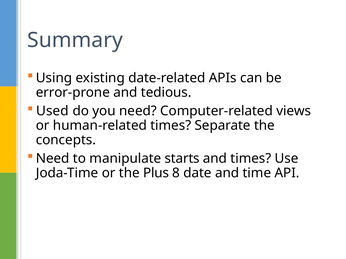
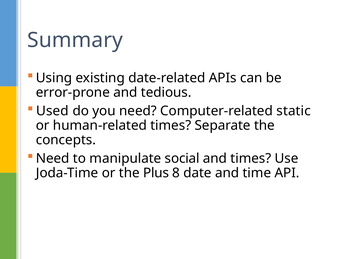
views: views -> static
starts: starts -> social
